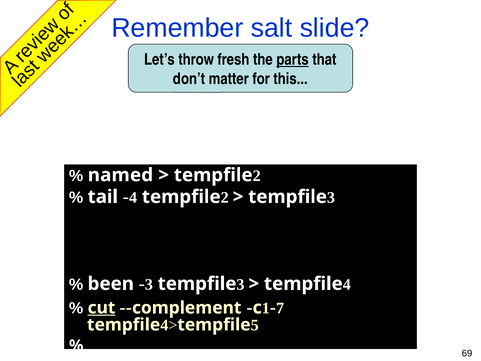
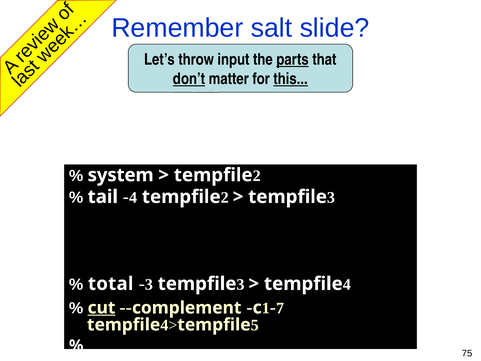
fresh: fresh -> input
don’t underline: none -> present
this underline: none -> present
named: named -> system
been: been -> total
69: 69 -> 75
